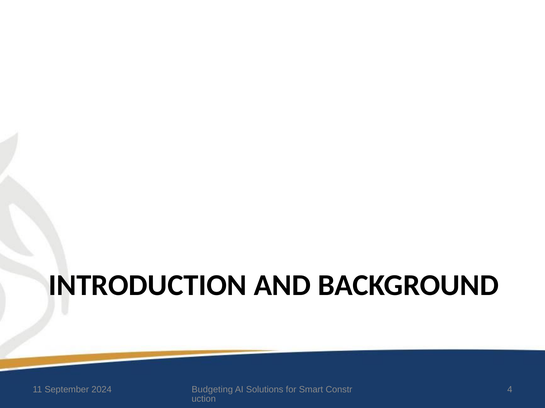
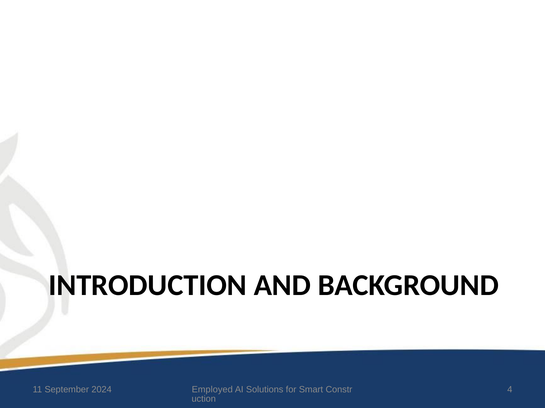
Budgeting: Budgeting -> Employed
